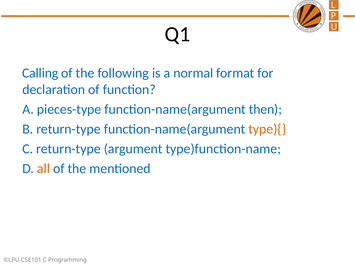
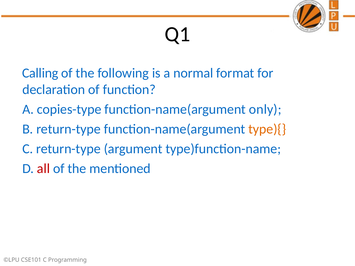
pieces-type: pieces-type -> copies-type
then: then -> only
all colour: orange -> red
